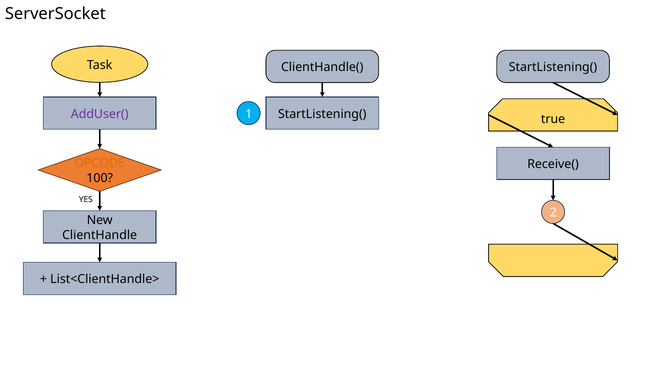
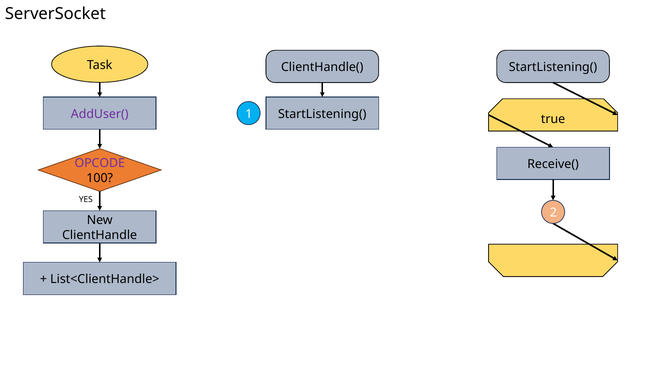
OPCODE colour: orange -> purple
